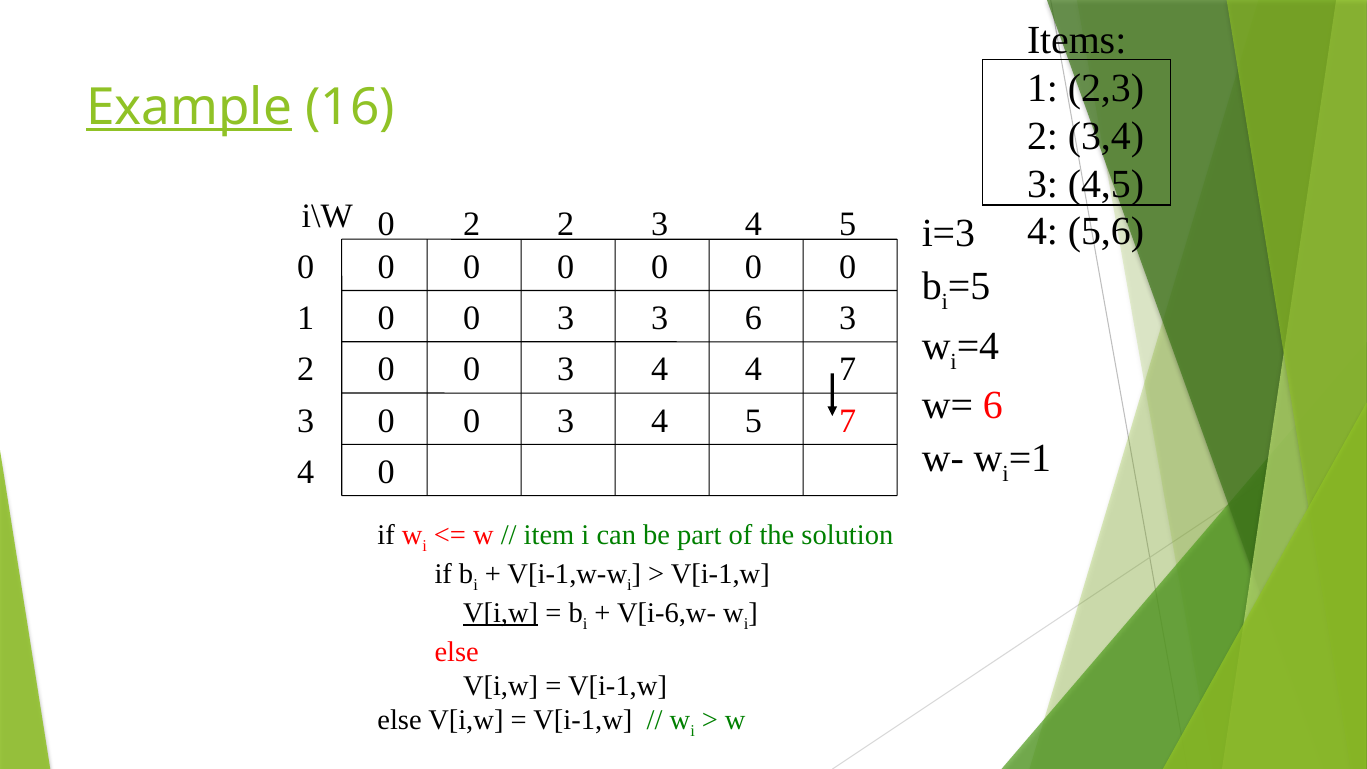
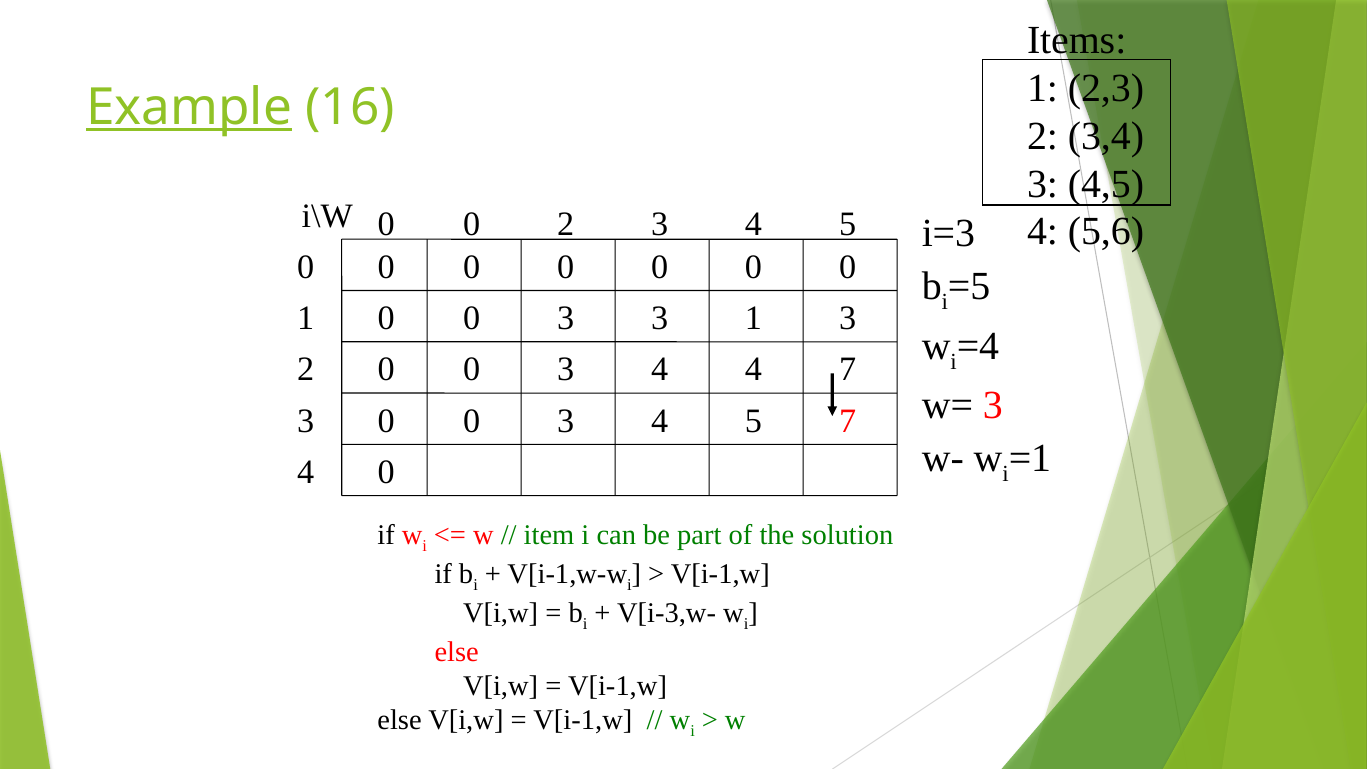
2 at (472, 224): 2 -> 0
3 6: 6 -> 1
w= 6: 6 -> 3
V[i,w at (501, 613) underline: present -> none
V[i-6,w-: V[i-6,w- -> V[i-3,w-
